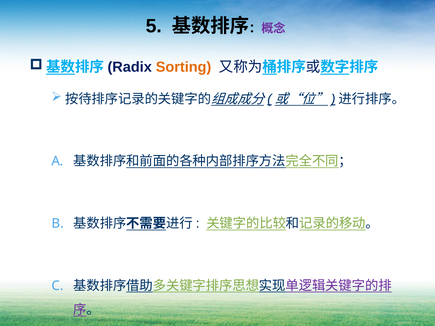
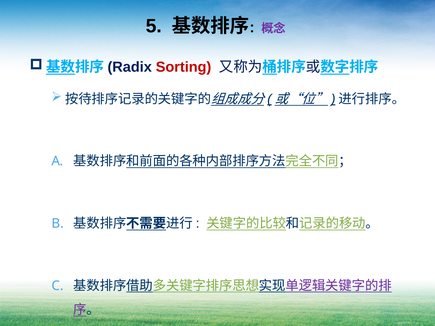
Sorting colour: orange -> red
